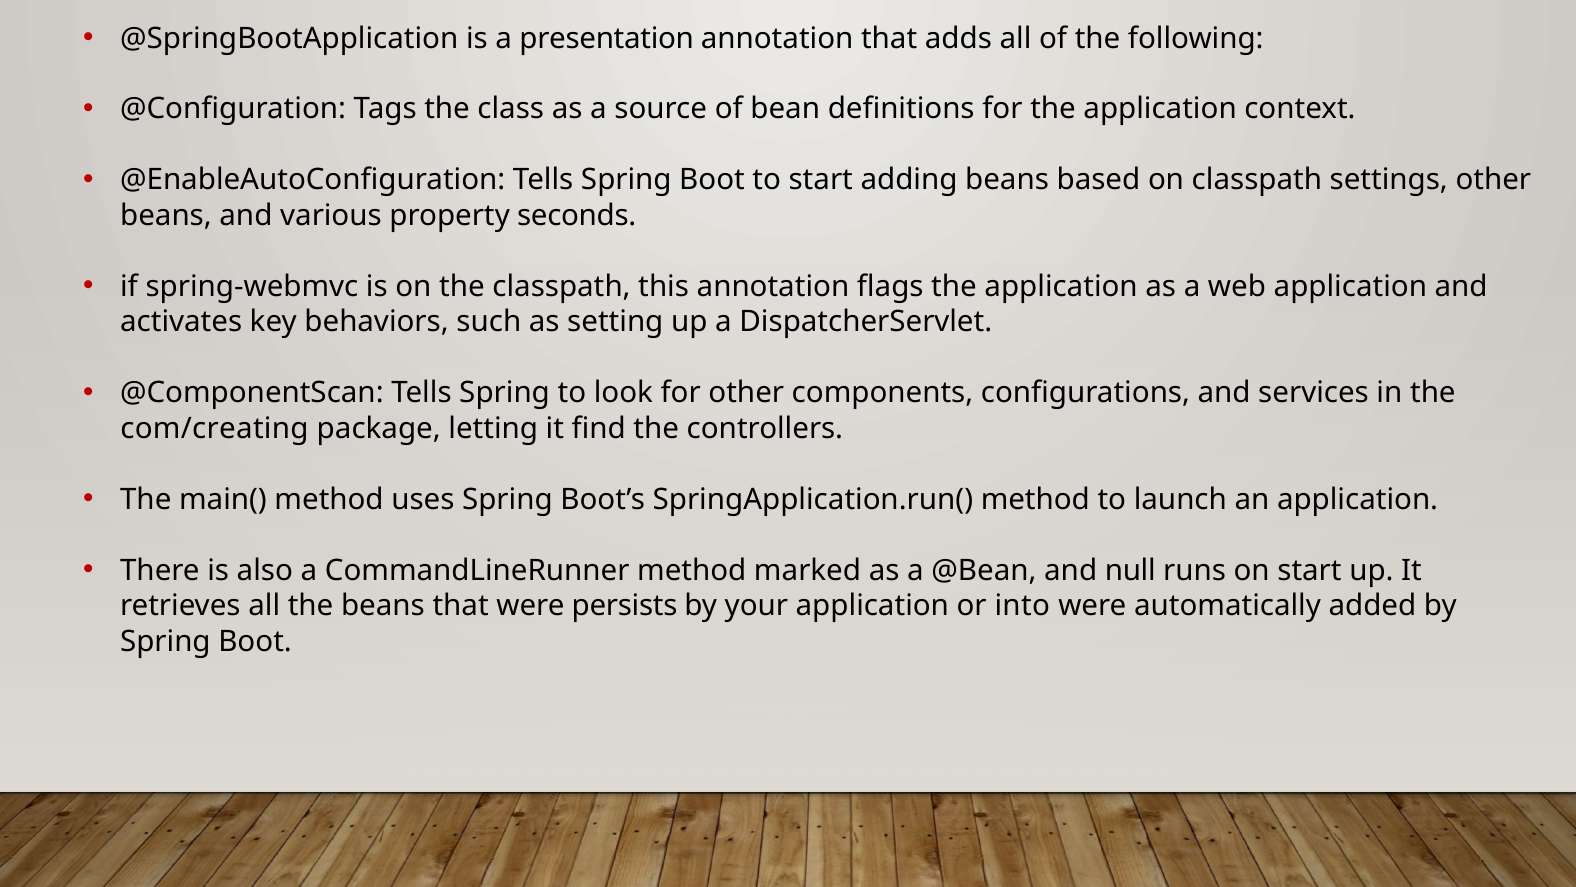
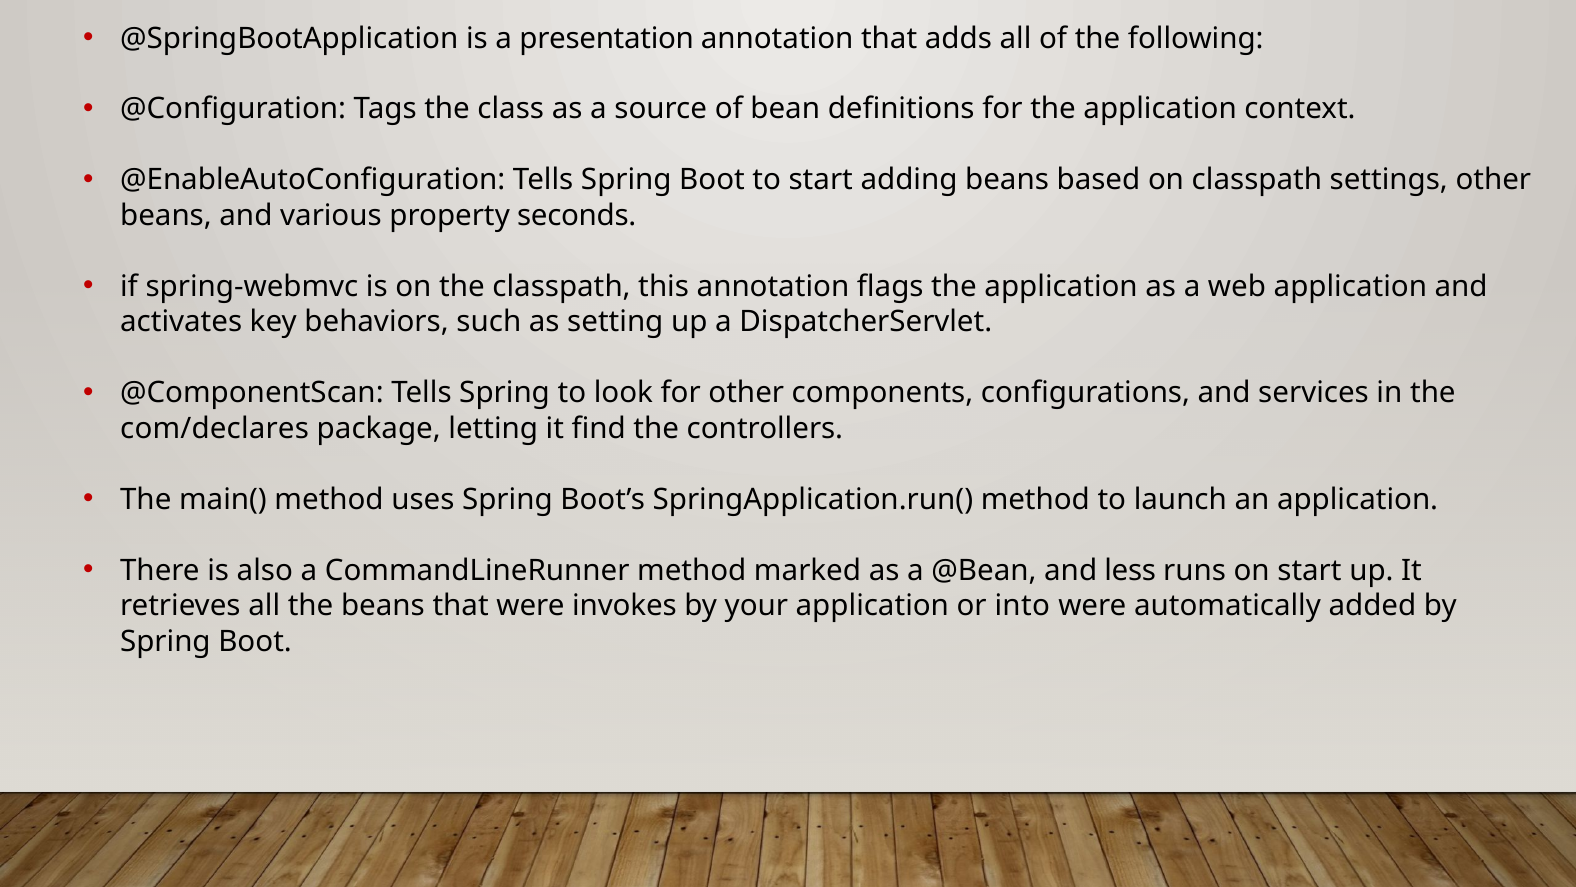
com/creating: com/creating -> com/declares
null: null -> less
persists: persists -> invokes
